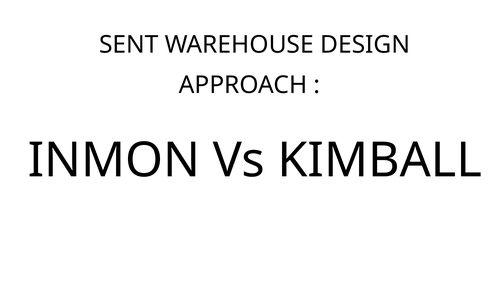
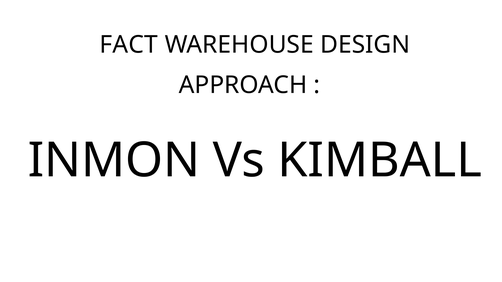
SENT: SENT -> FACT
